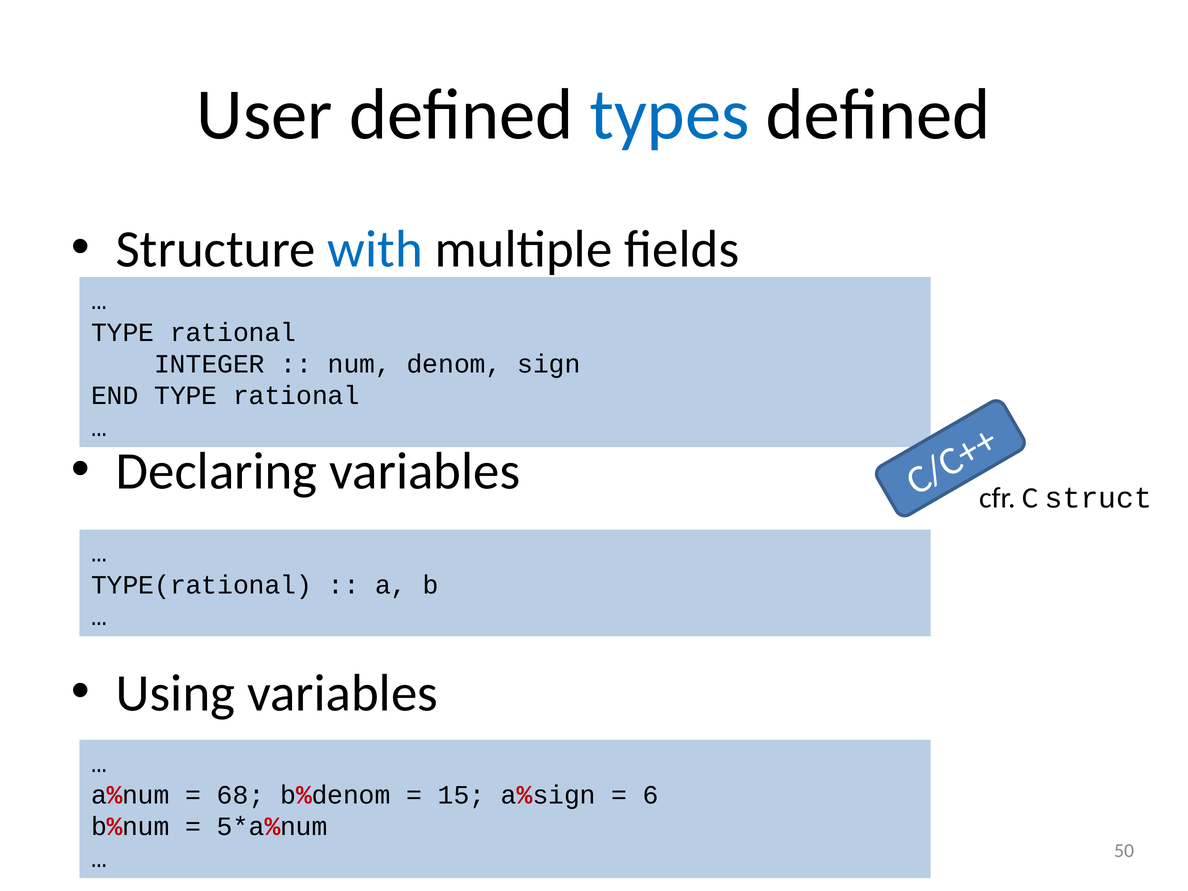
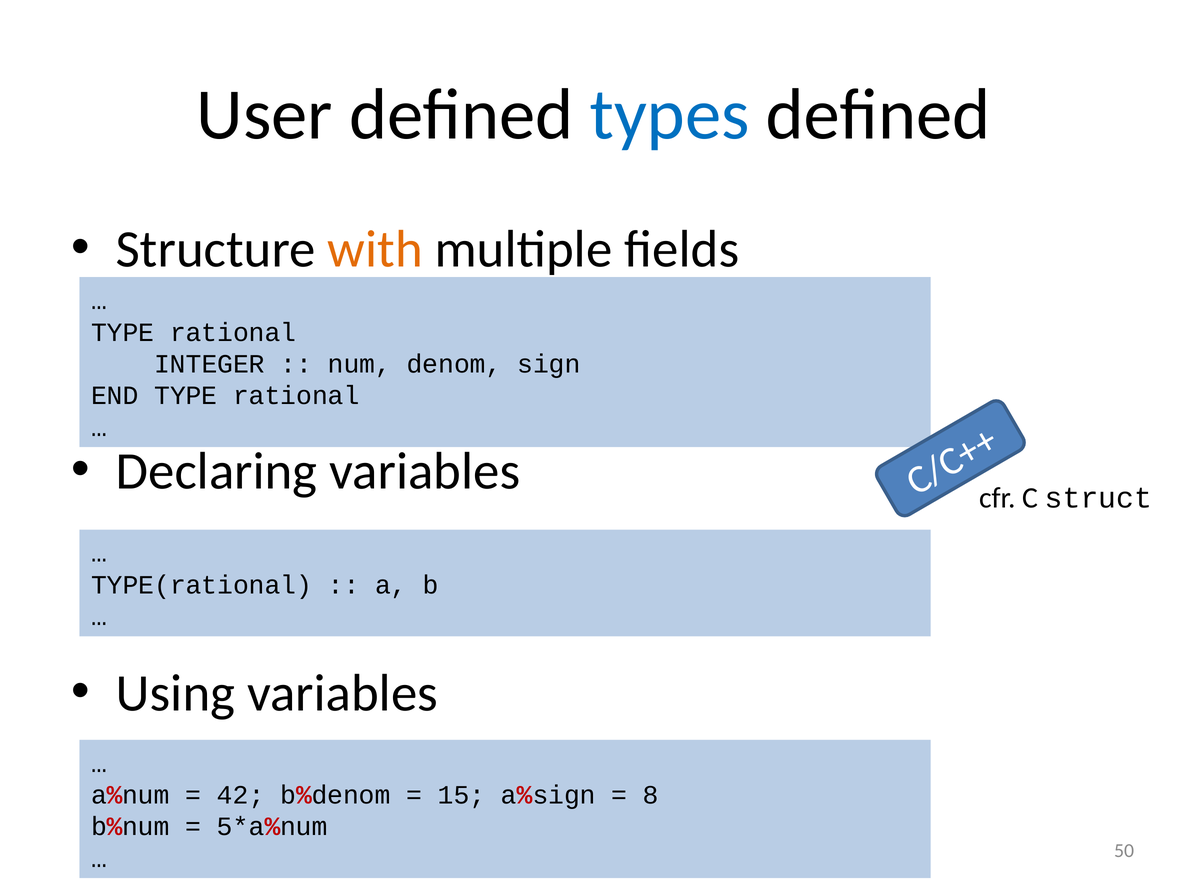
with colour: blue -> orange
68: 68 -> 42
6: 6 -> 8
